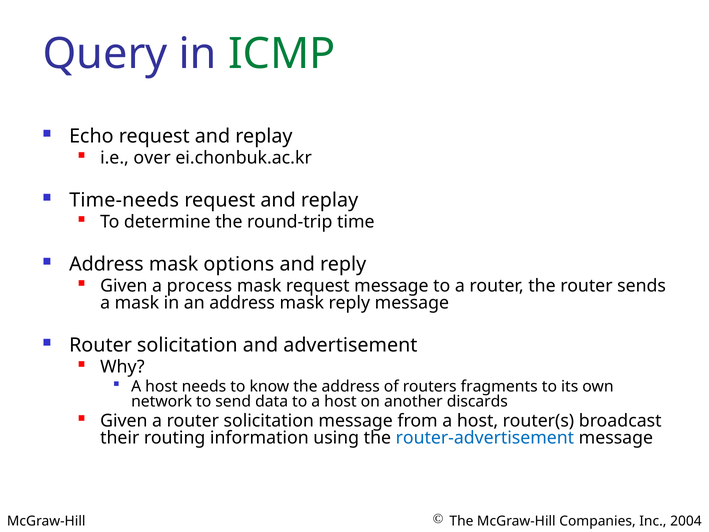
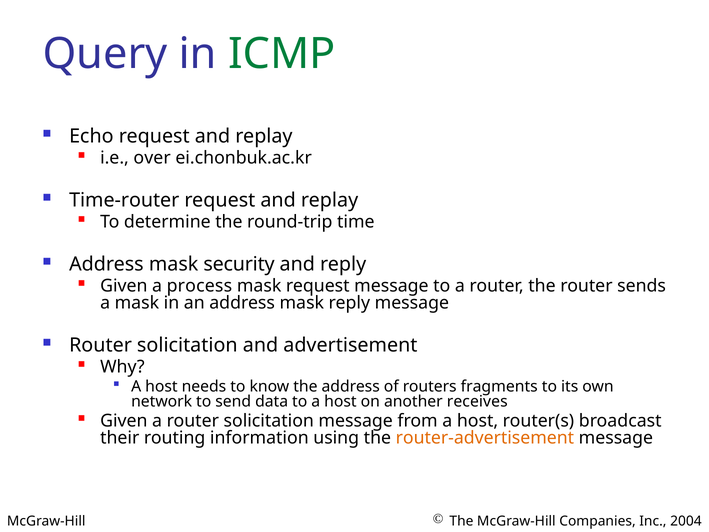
Time-needs: Time-needs -> Time-router
options: options -> security
discards: discards -> receives
router-advertisement colour: blue -> orange
